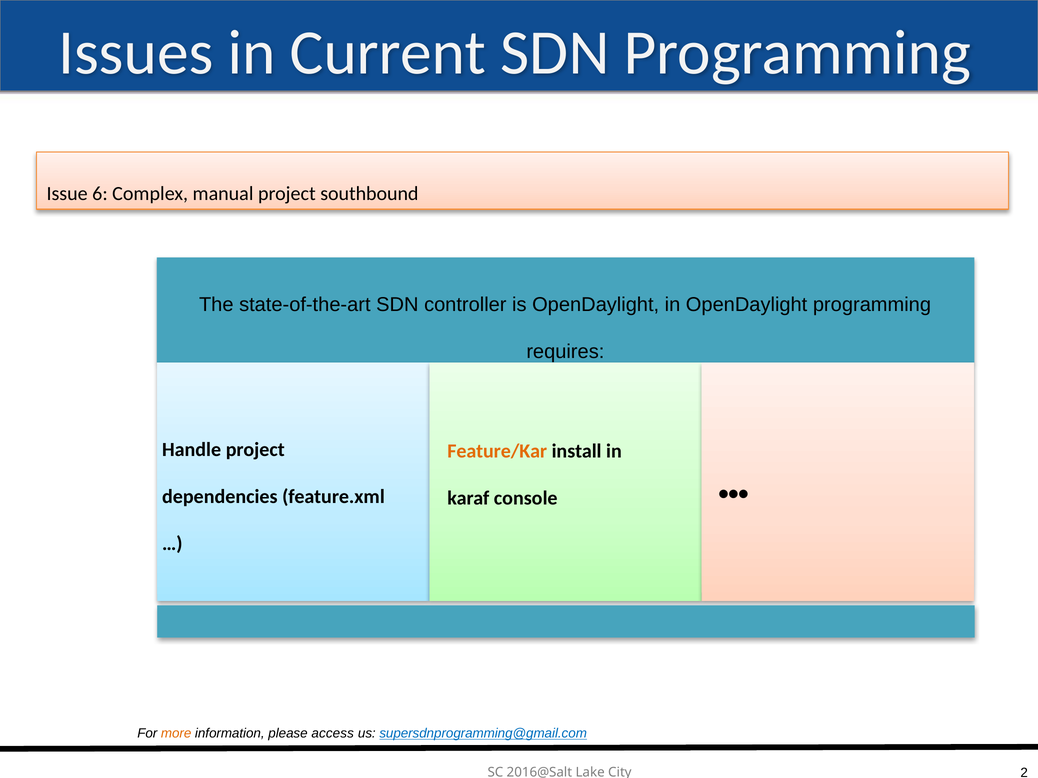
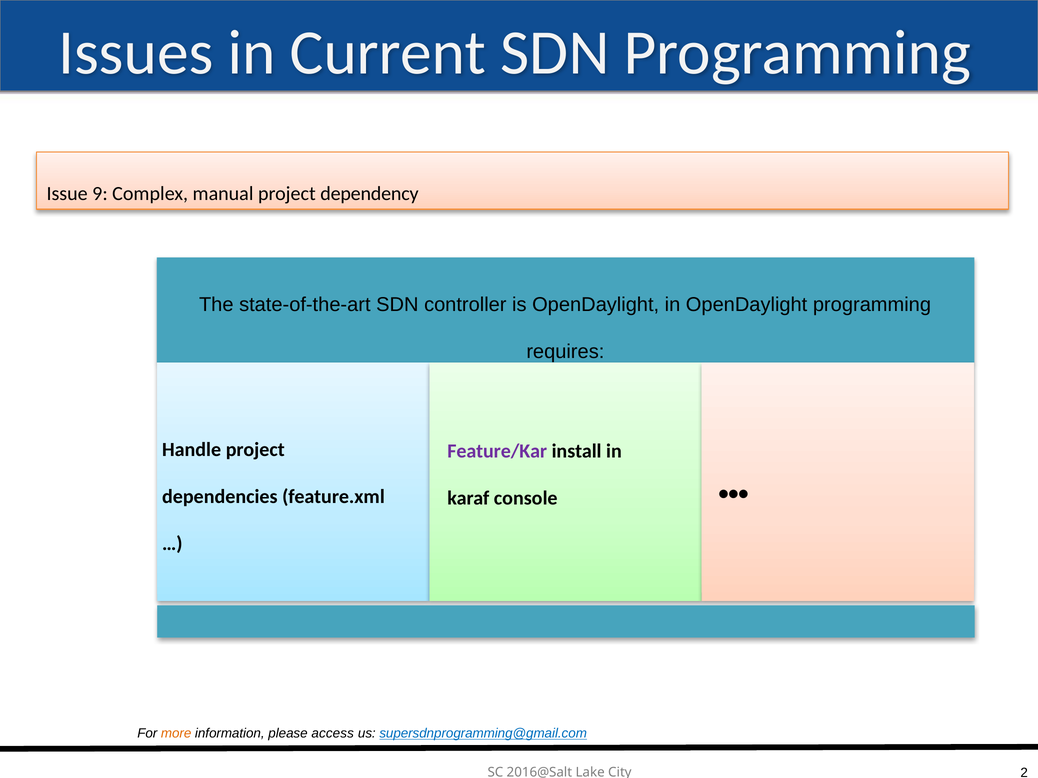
6: 6 -> 9
southbound: southbound -> dependency
Feature/Kar colour: orange -> purple
